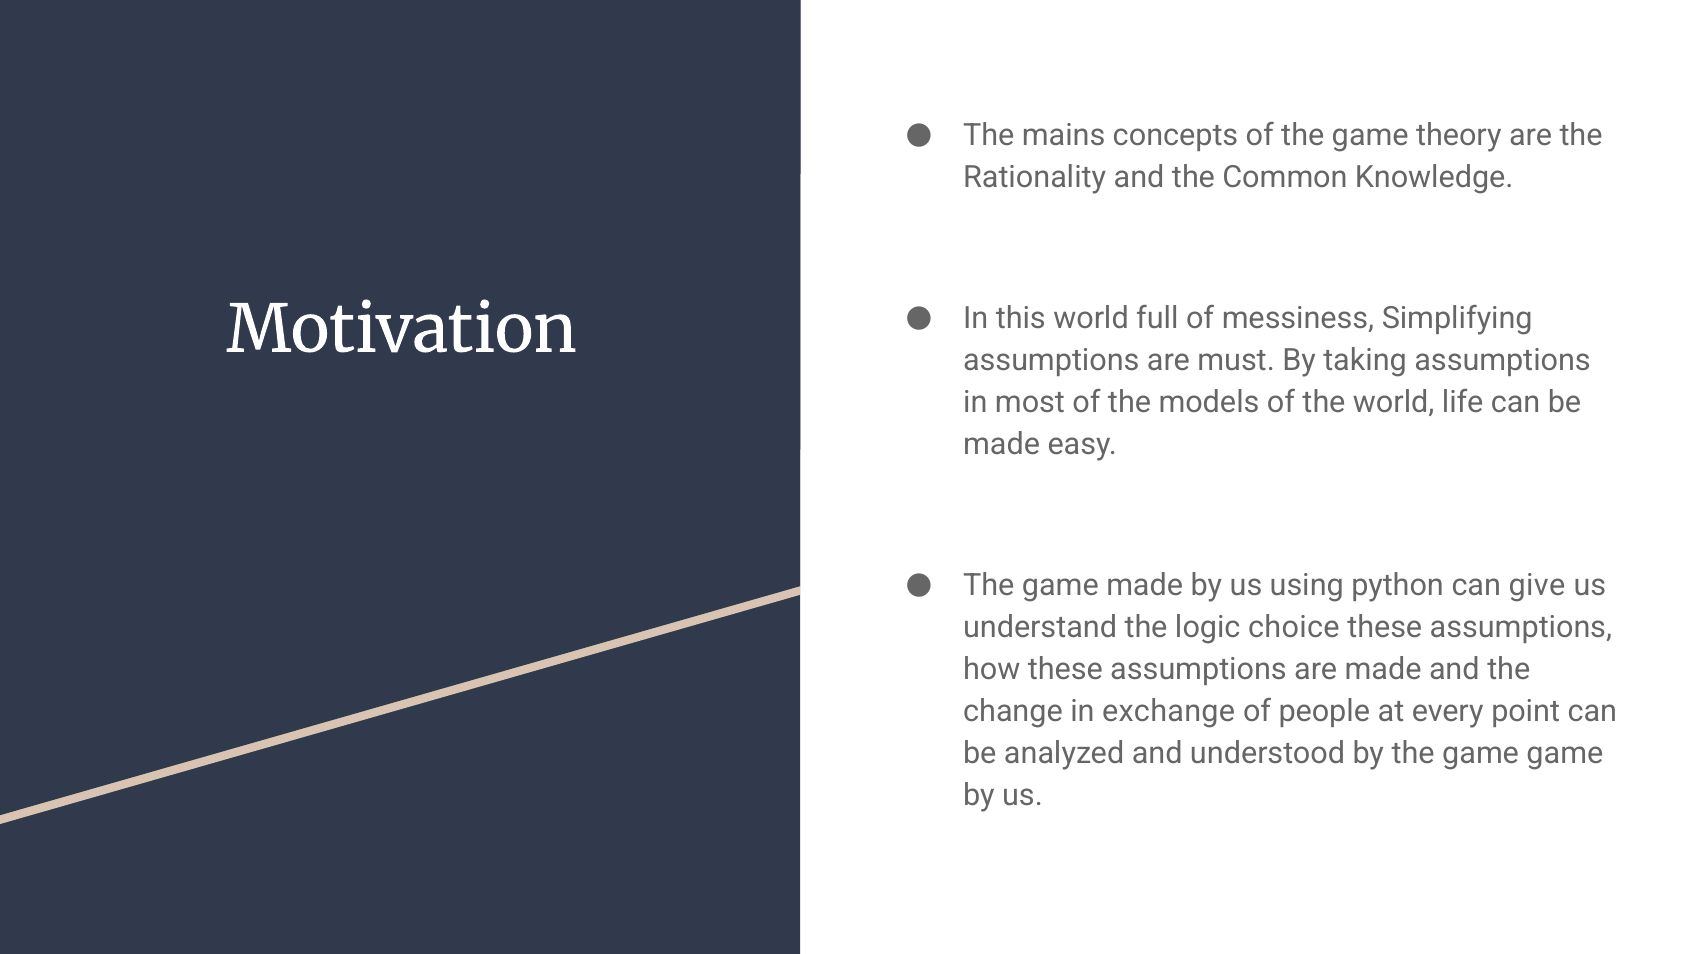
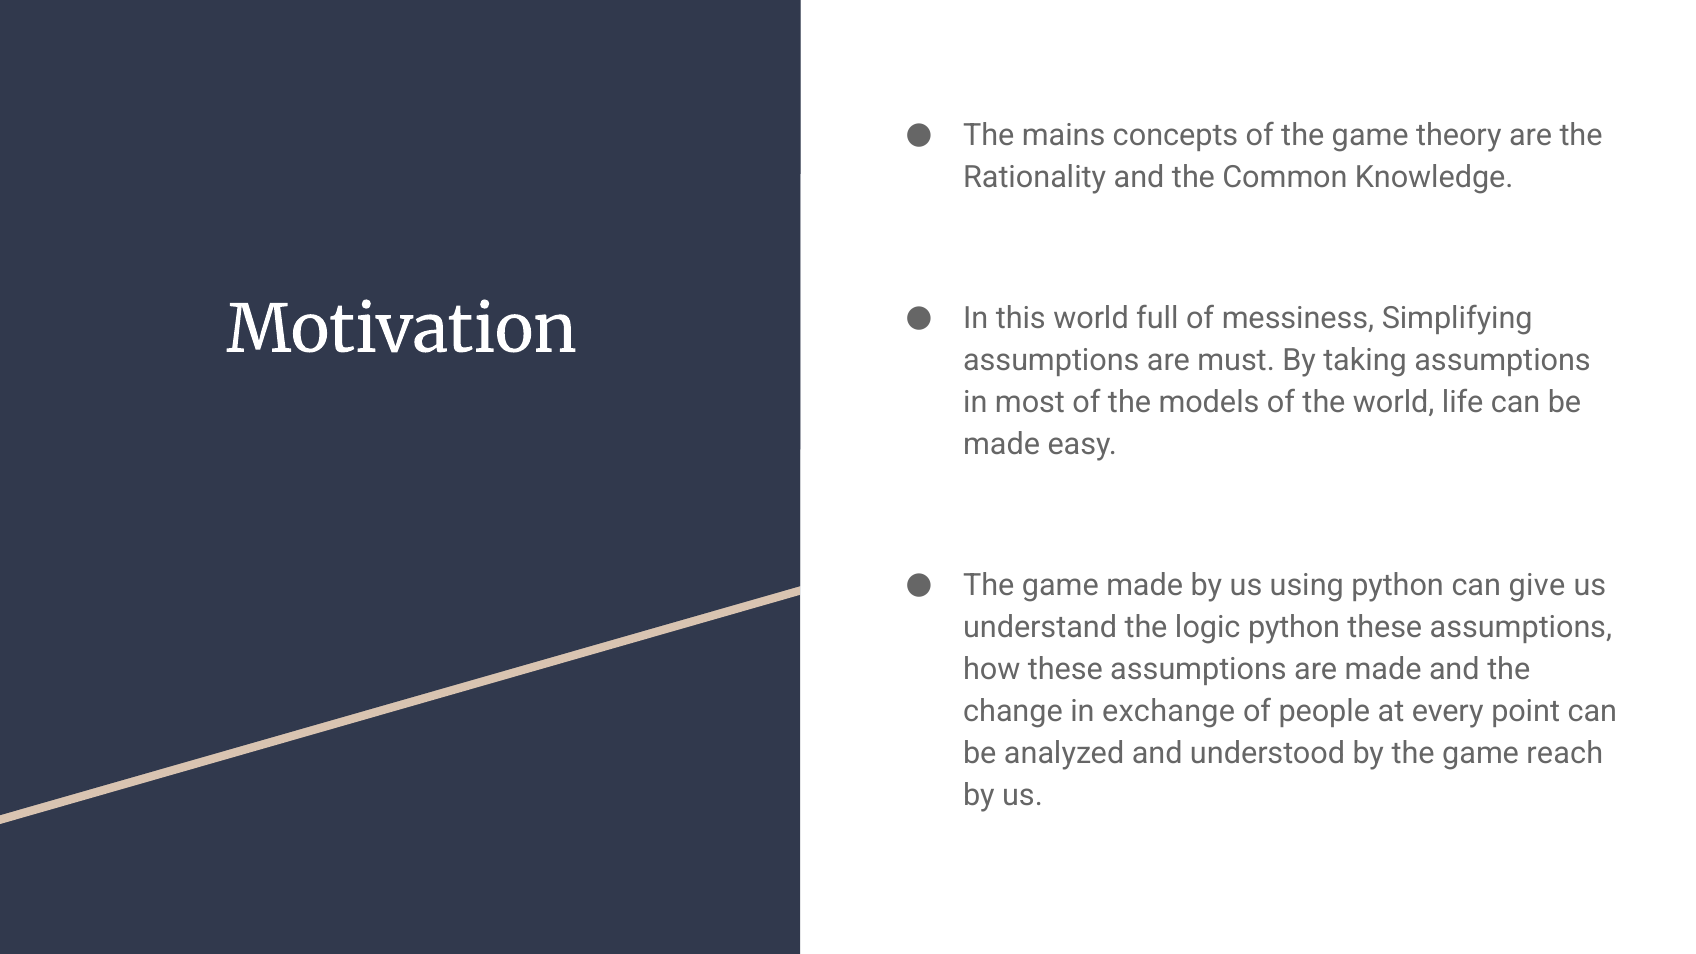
logic choice: choice -> python
game game: game -> reach
